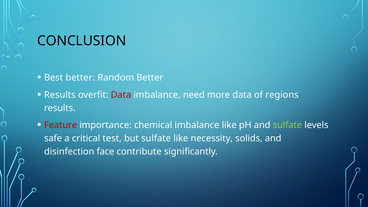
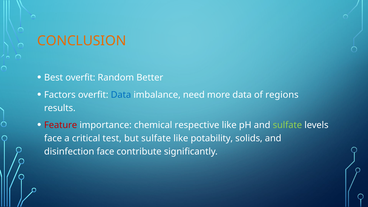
CONCLUSION colour: black -> orange
Best better: better -> overfit
Results at (60, 95): Results -> Factors
Data at (121, 95) colour: red -> blue
chemical imbalance: imbalance -> respective
safe at (53, 138): safe -> face
necessity: necessity -> potability
